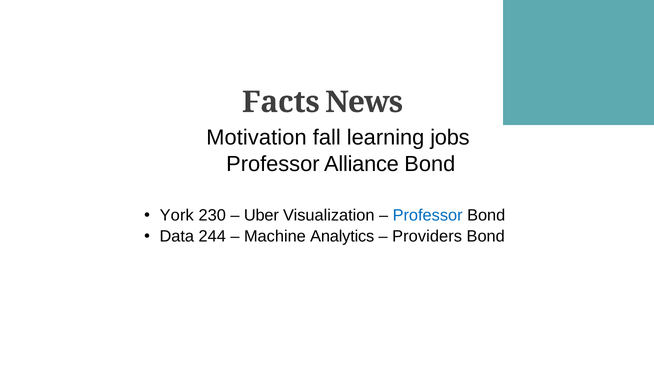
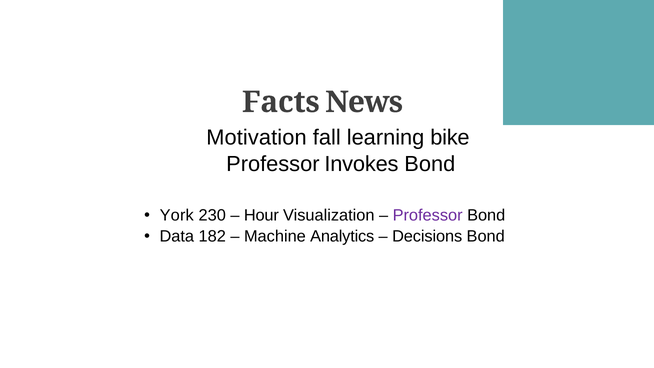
jobs: jobs -> bike
Alliance: Alliance -> Invokes
Uber: Uber -> Hour
Professor at (428, 215) colour: blue -> purple
244: 244 -> 182
Providers: Providers -> Decisions
